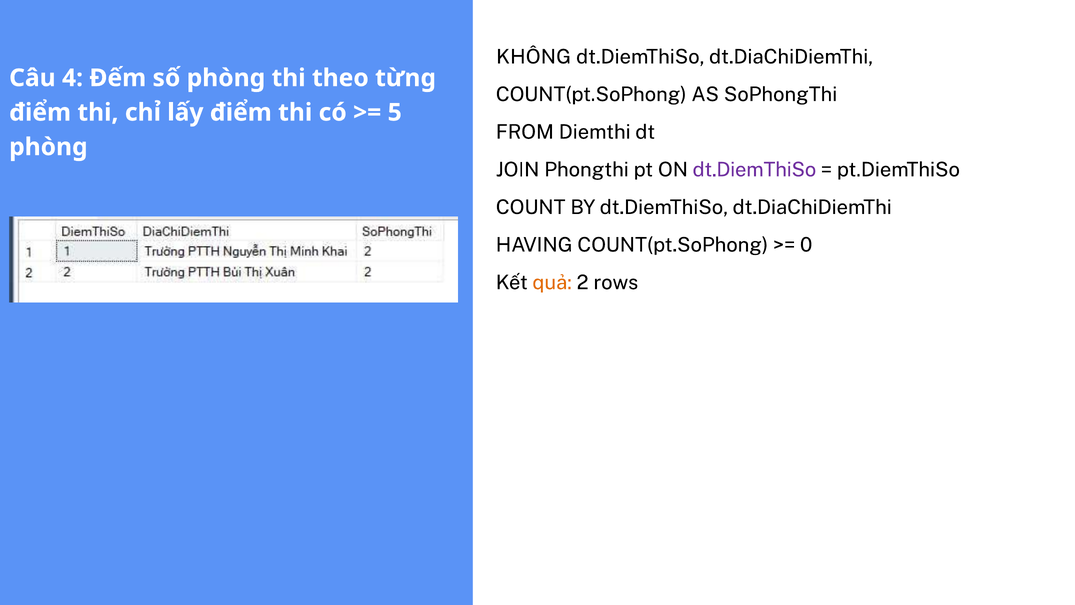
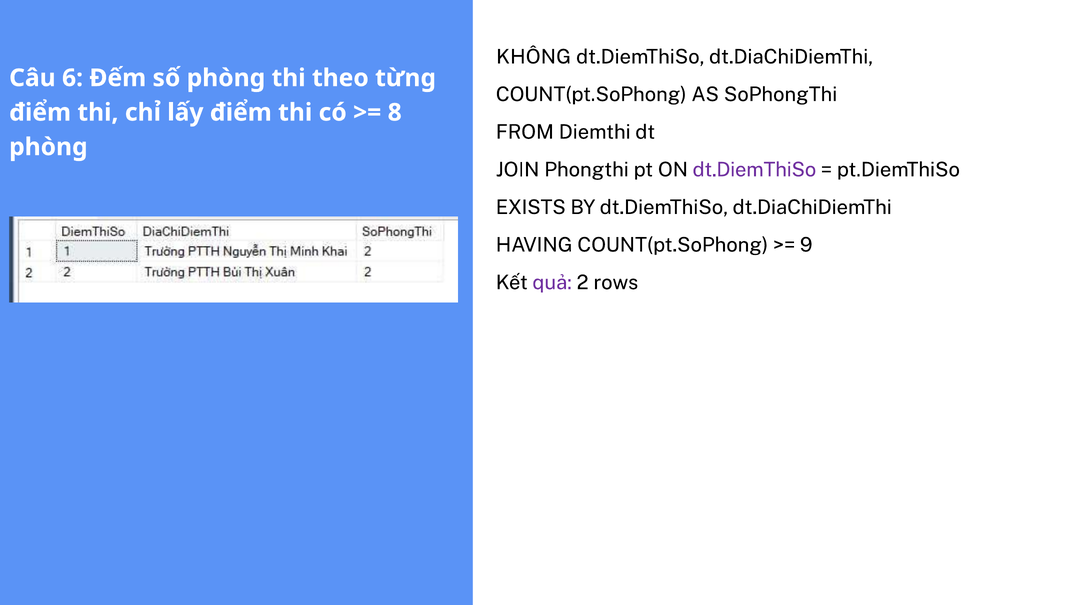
4: 4 -> 6
5: 5 -> 8
COUNT: COUNT -> EXISTS
0: 0 -> 9
quả colour: orange -> purple
